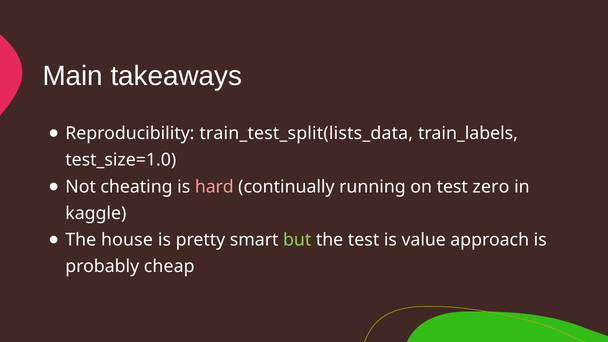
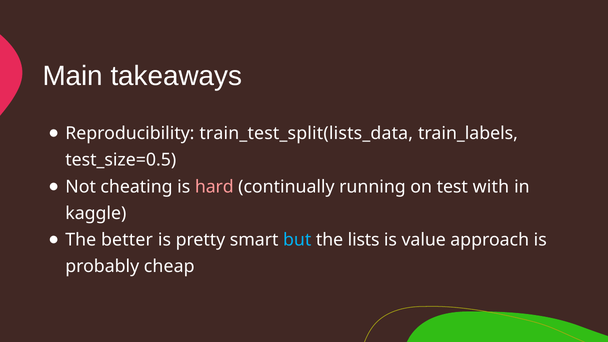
test_size=1.0: test_size=1.0 -> test_size=0.5
zero: zero -> with
house: house -> better
but colour: light green -> light blue
the test: test -> lists
